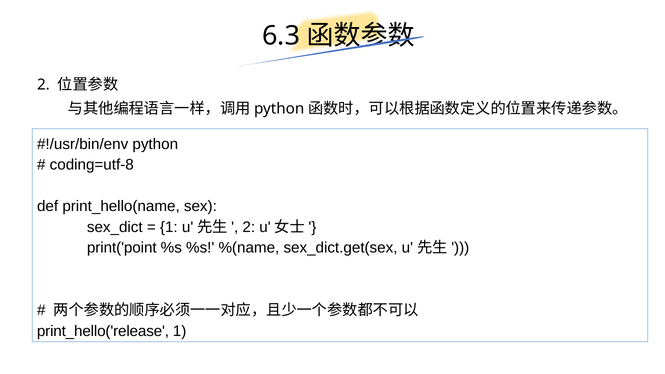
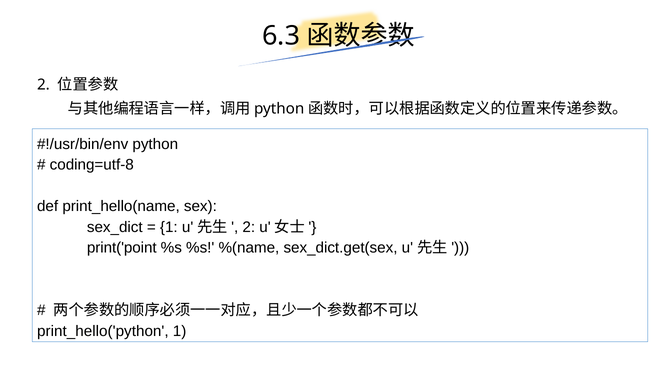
print_hello('release: print_hello('release -> print_hello('python
